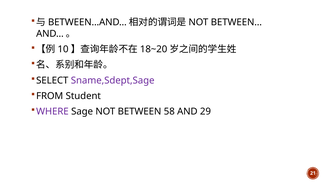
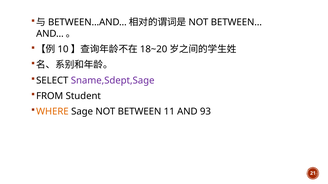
WHERE colour: purple -> orange
58: 58 -> 11
29: 29 -> 93
